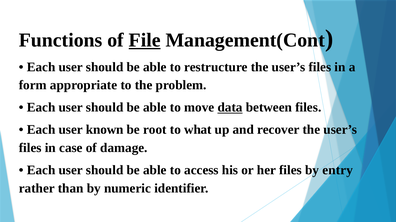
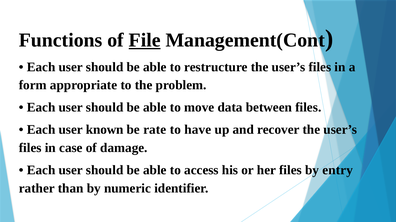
data underline: present -> none
root: root -> rate
what: what -> have
